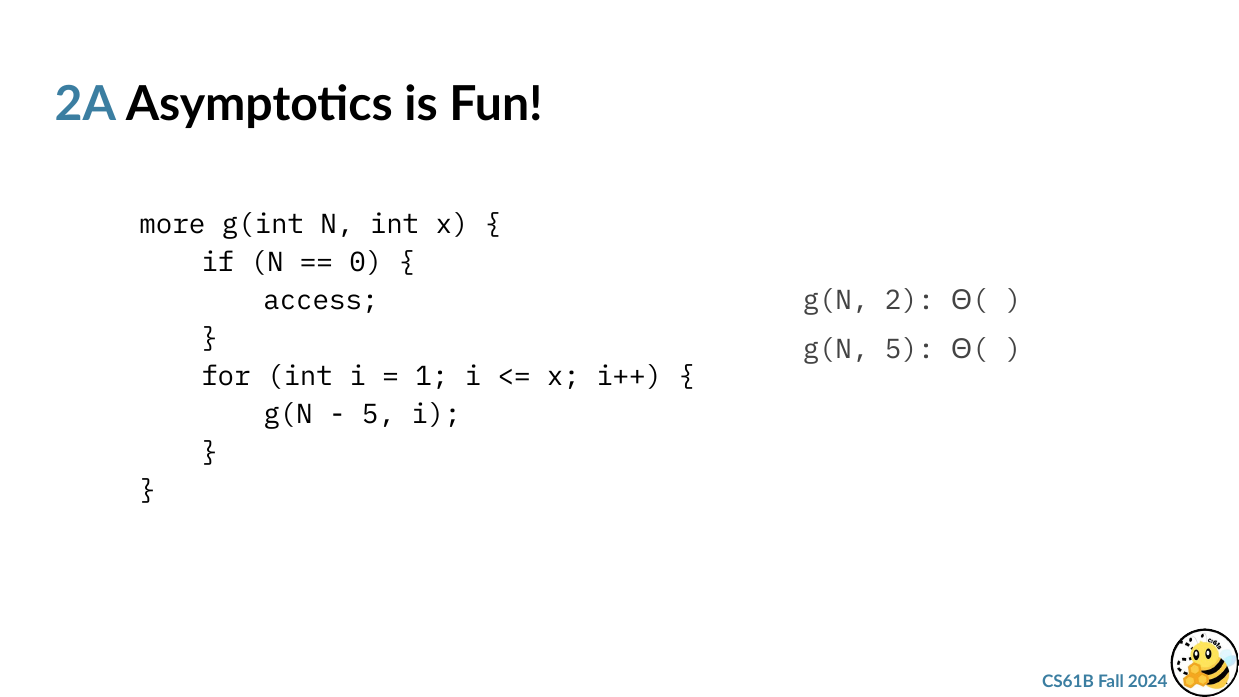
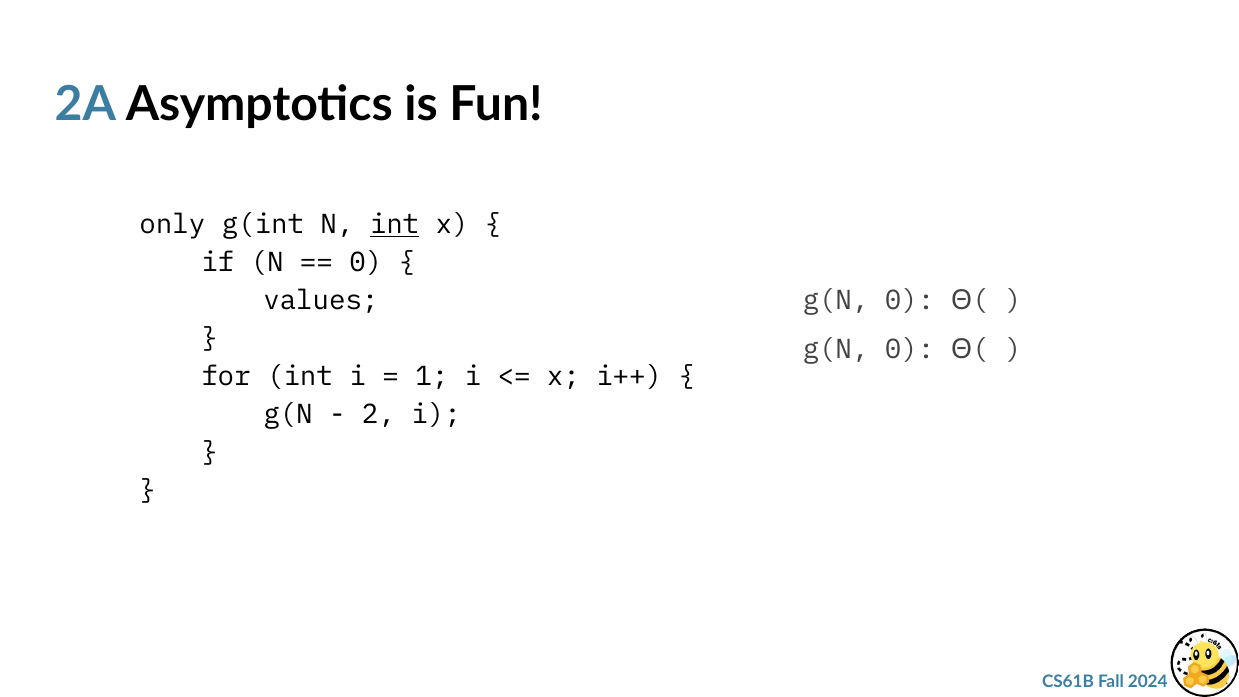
more: more -> only
int at (395, 225) underline: none -> present
2 at (910, 300): 2 -> 0
access: access -> values
5 at (910, 350): 5 -> 0
5 at (378, 415): 5 -> 2
